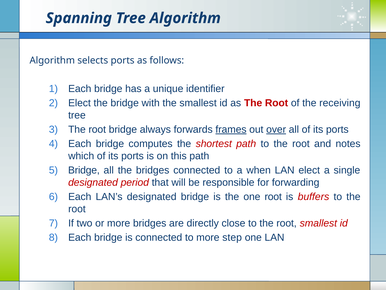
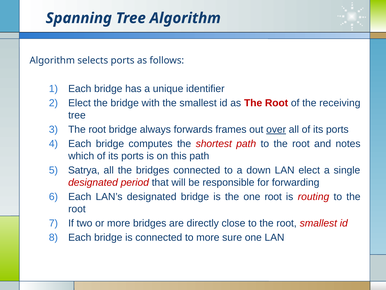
frames underline: present -> none
Bridge at (84, 170): Bridge -> Satrya
when: when -> down
buffers: buffers -> routing
step: step -> sure
